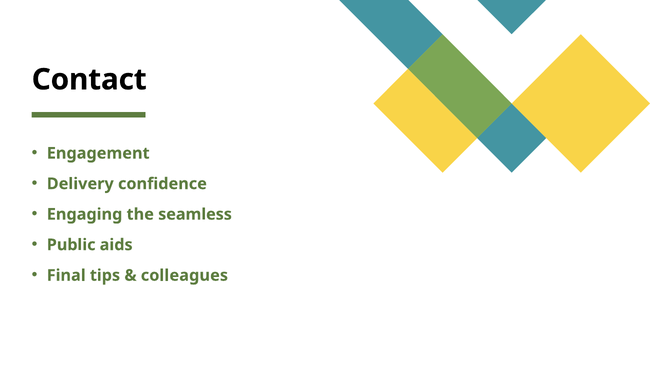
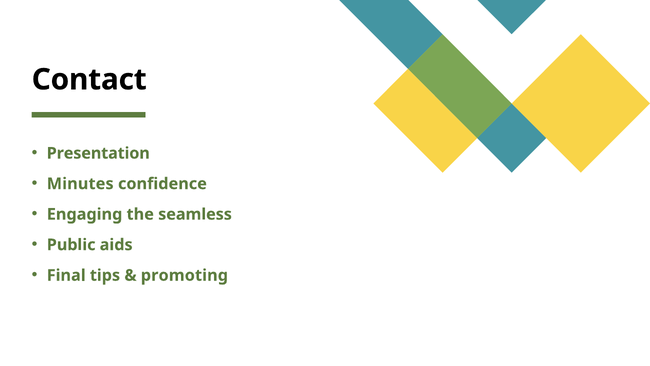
Engagement: Engagement -> Presentation
Delivery: Delivery -> Minutes
colleagues: colleagues -> promoting
